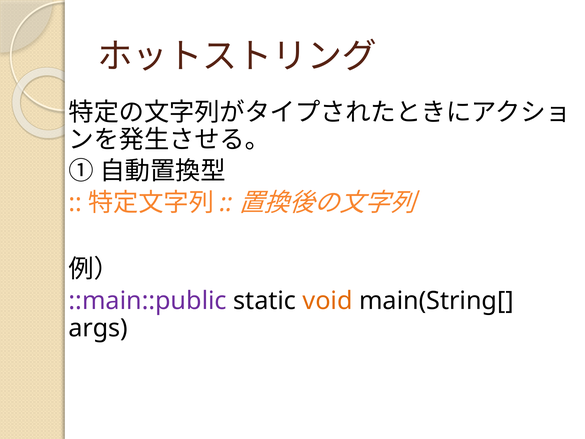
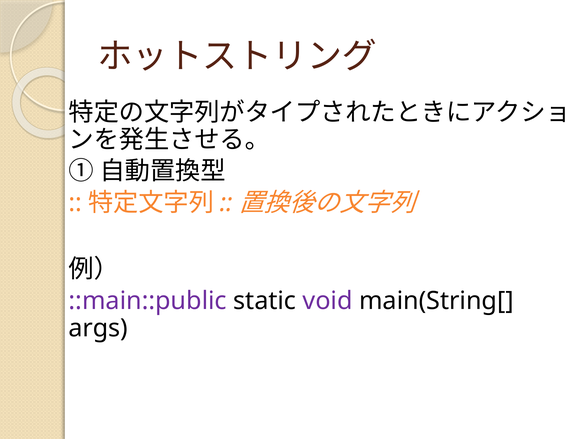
void colour: orange -> purple
